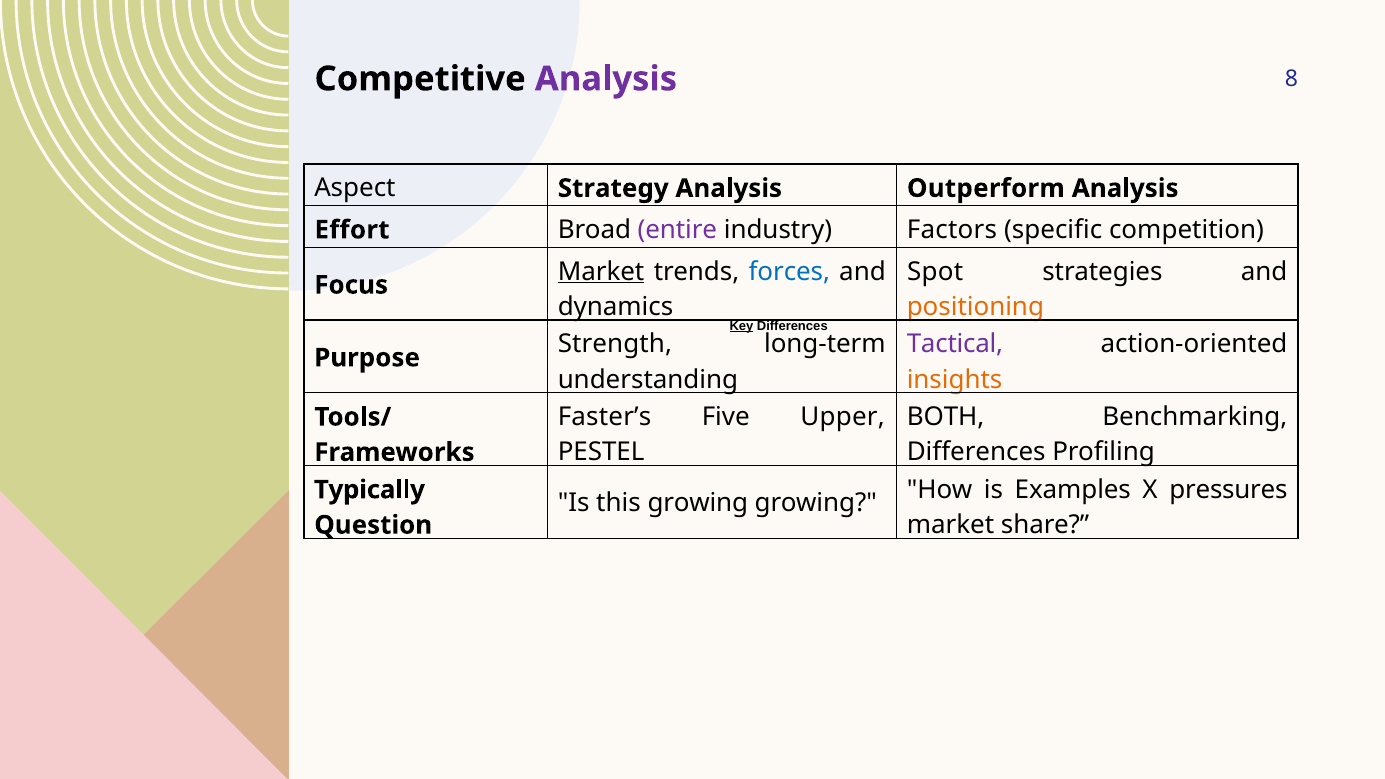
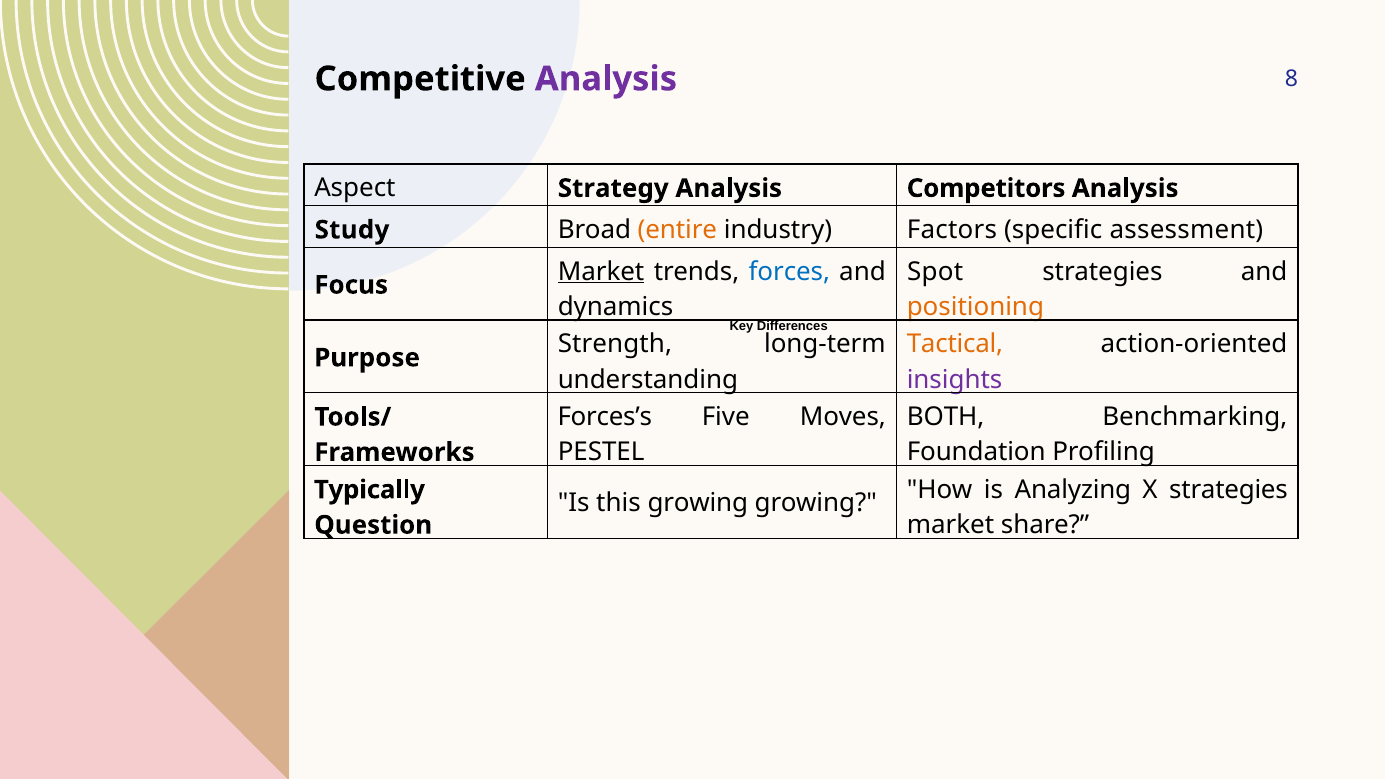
Outperform: Outperform -> Competitors
Effort: Effort -> Study
entire colour: purple -> orange
competition: competition -> assessment
Key underline: present -> none
Tactical colour: purple -> orange
insights colour: orange -> purple
Faster’s: Faster’s -> Forces’s
Upper: Upper -> Moves
Differences at (976, 452): Differences -> Foundation
Examples: Examples -> Analyzing
X pressures: pressures -> strategies
